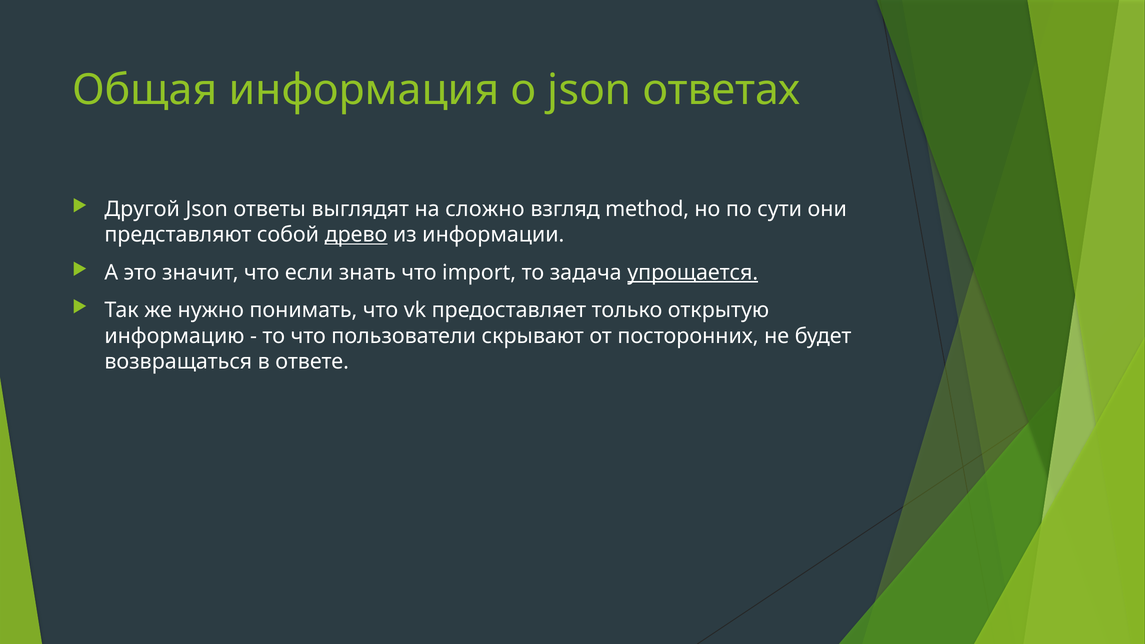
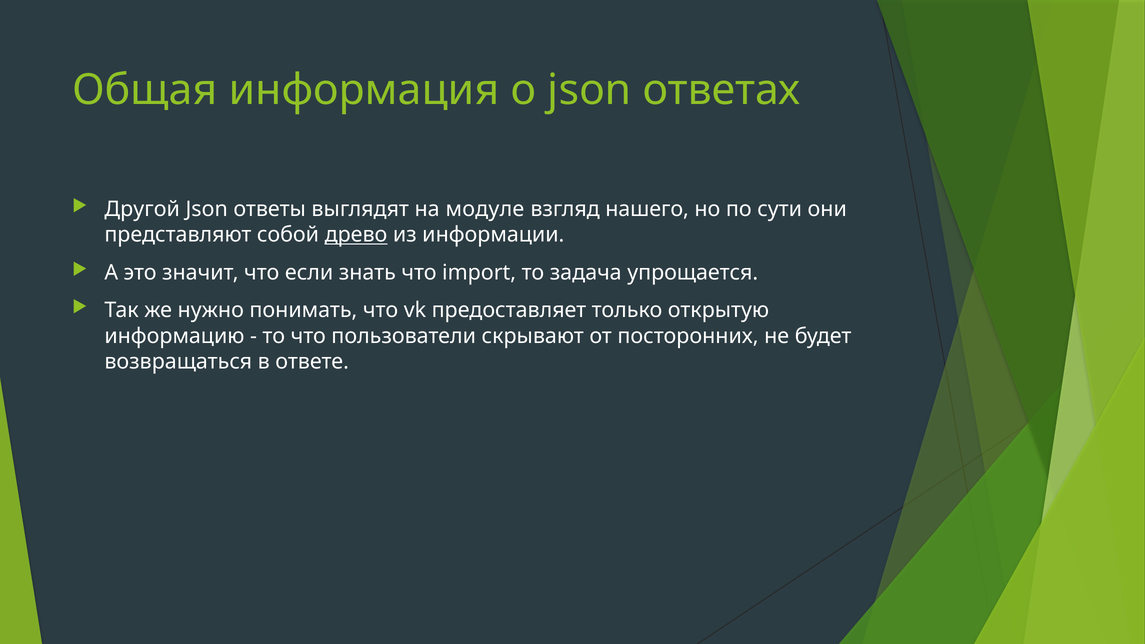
сложно: сложно -> модуле
method: method -> нашего
упрощается underline: present -> none
